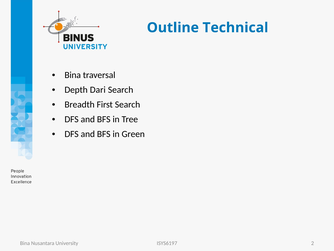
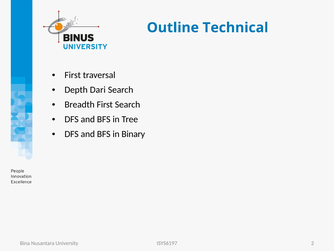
Bina at (73, 75): Bina -> First
Green: Green -> Binary
